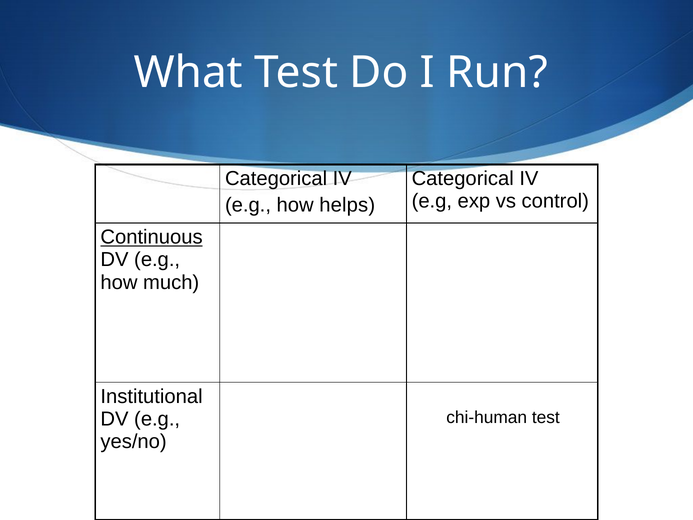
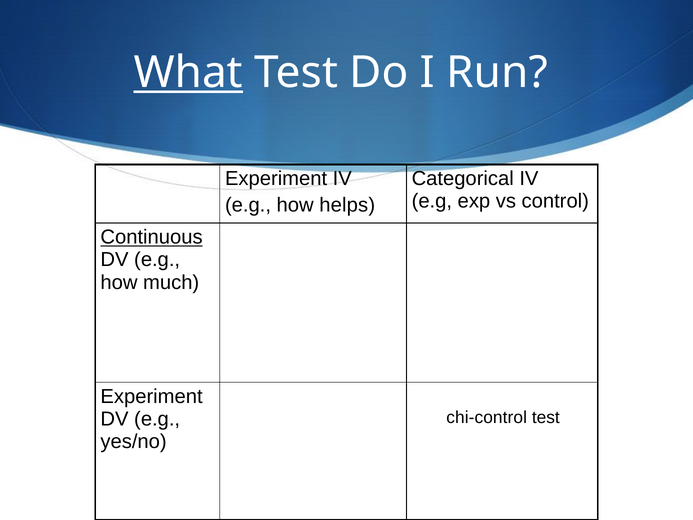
What underline: none -> present
Categorical at (276, 179): Categorical -> Experiment
Institutional at (152, 396): Institutional -> Experiment
chi-human: chi-human -> chi-control
